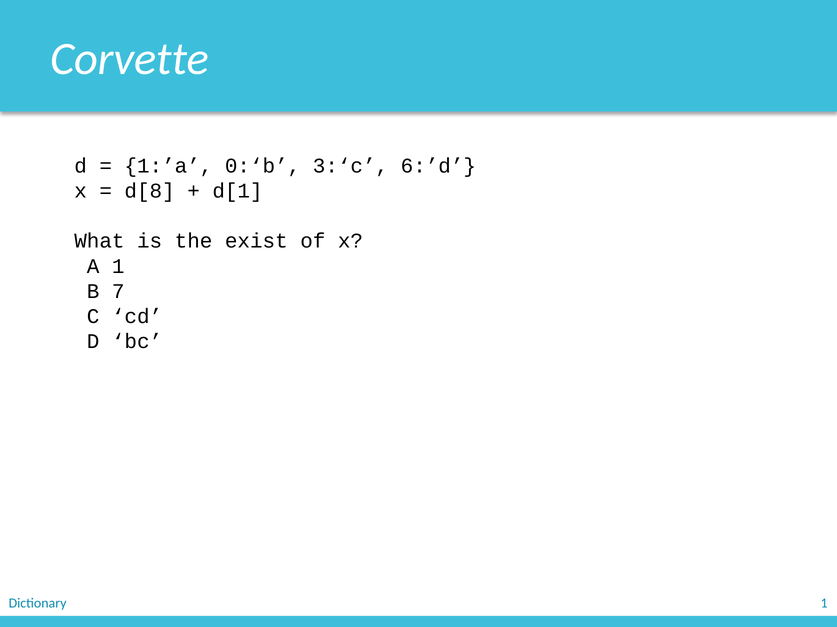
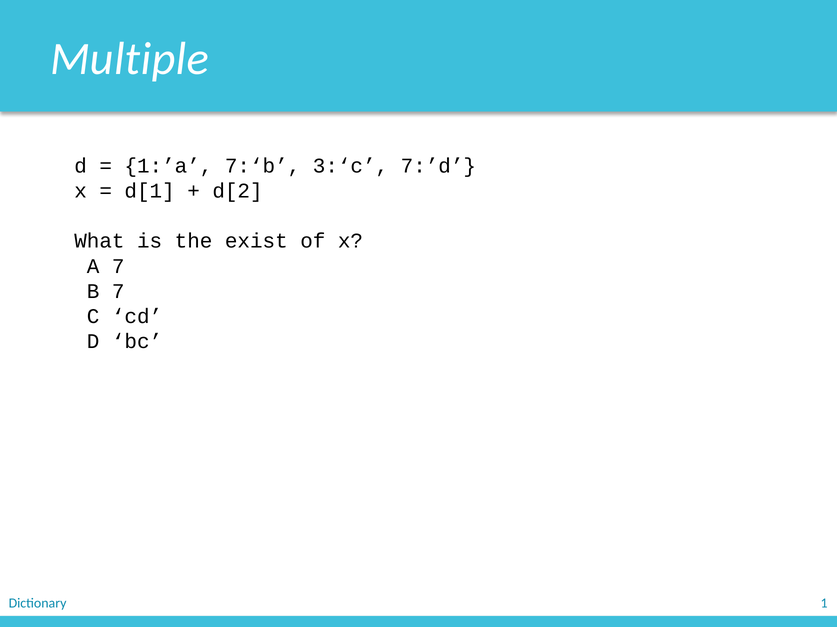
Corvette: Corvette -> Multiple
0:‘b: 0:‘b -> 7:‘b
6:’d: 6:’d -> 7:’d
d[8: d[8 -> d[1
d[1: d[1 -> d[2
A 1: 1 -> 7
